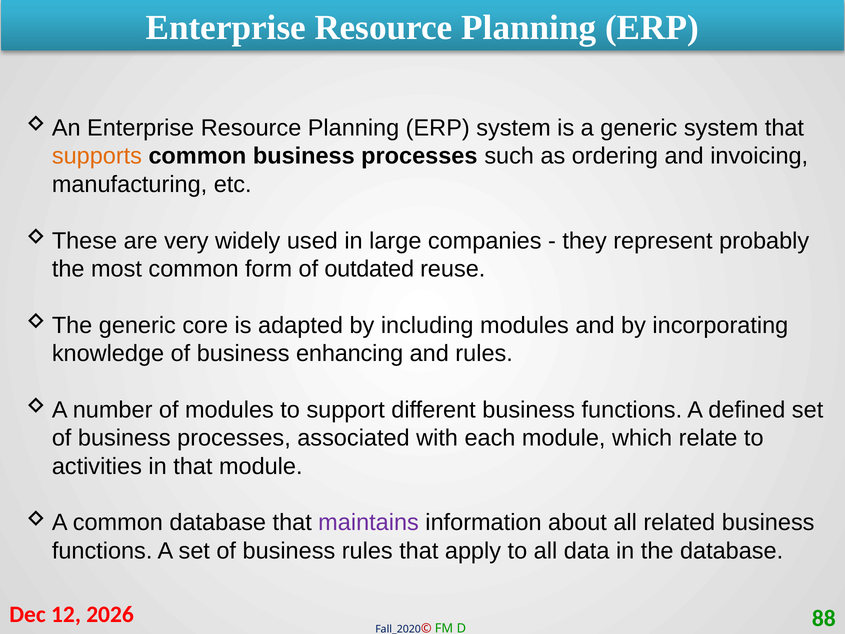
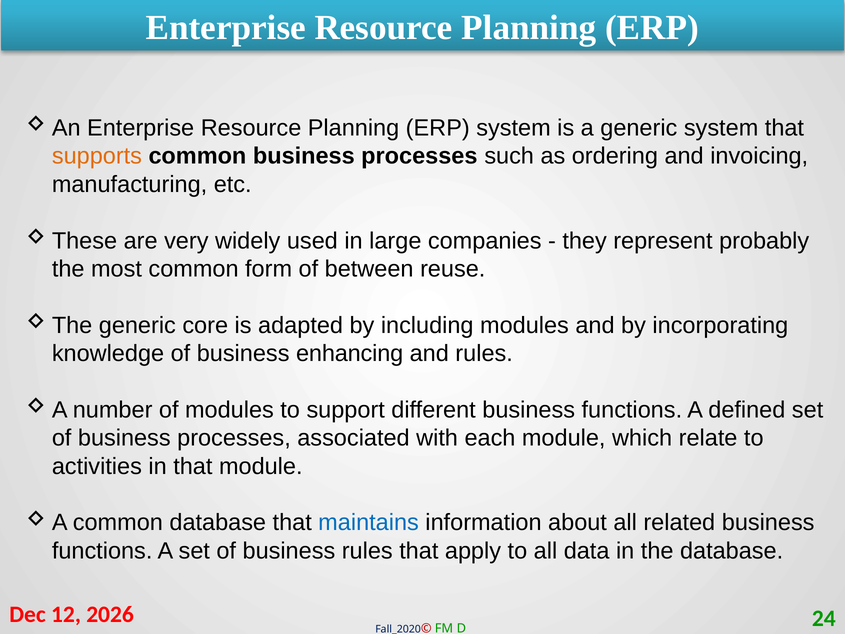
outdated: outdated -> between
maintains colour: purple -> blue
88: 88 -> 24
